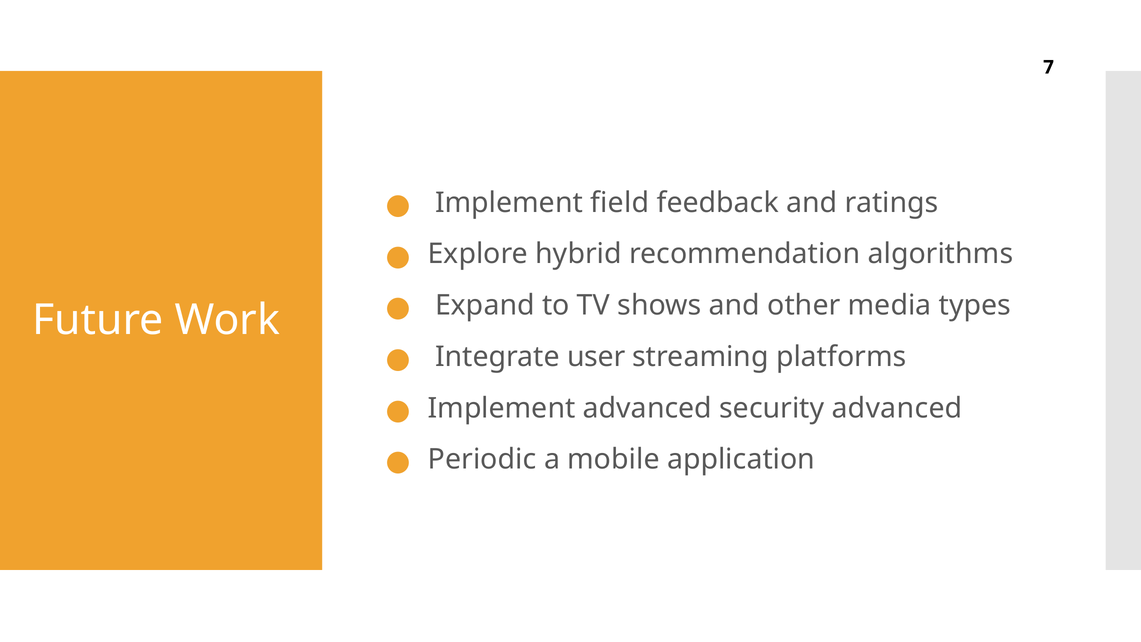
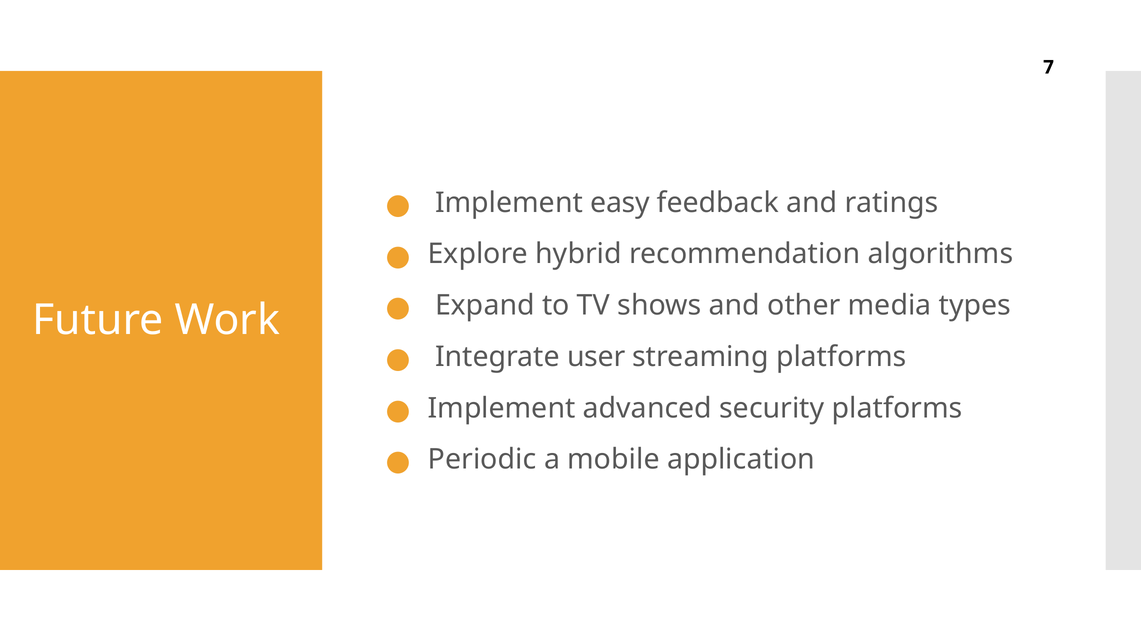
field: field -> easy
security advanced: advanced -> platforms
